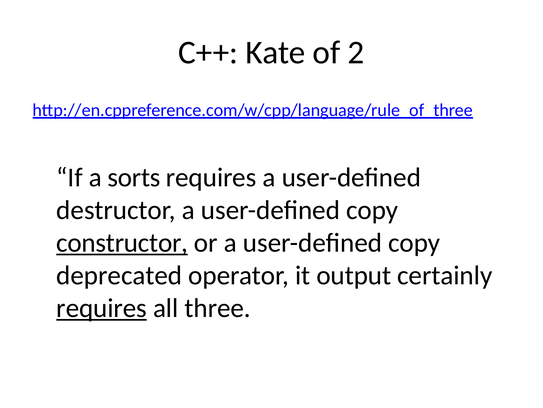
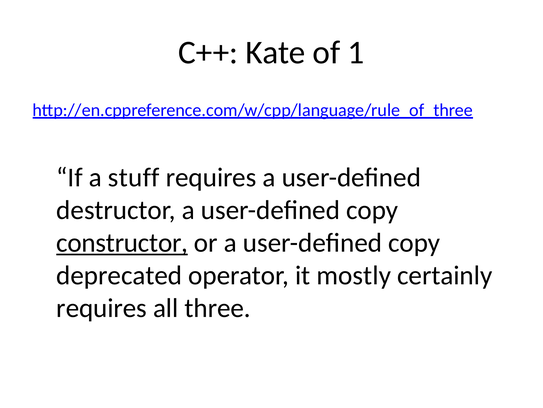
2: 2 -> 1
sorts: sorts -> stuff
output: output -> mostly
requires at (102, 308) underline: present -> none
